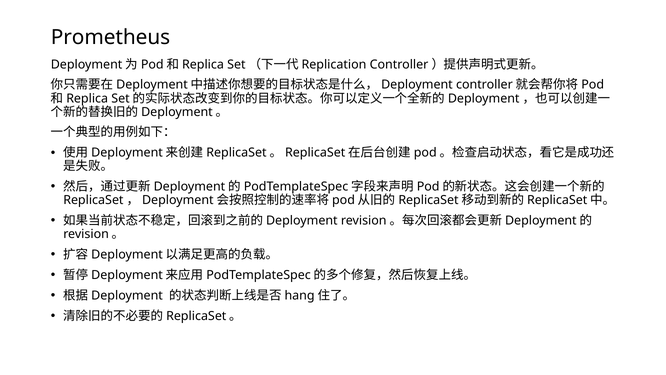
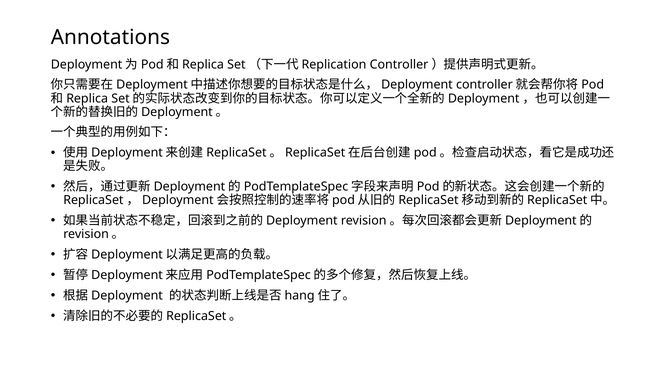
Prometheus: Prometheus -> Annotations
